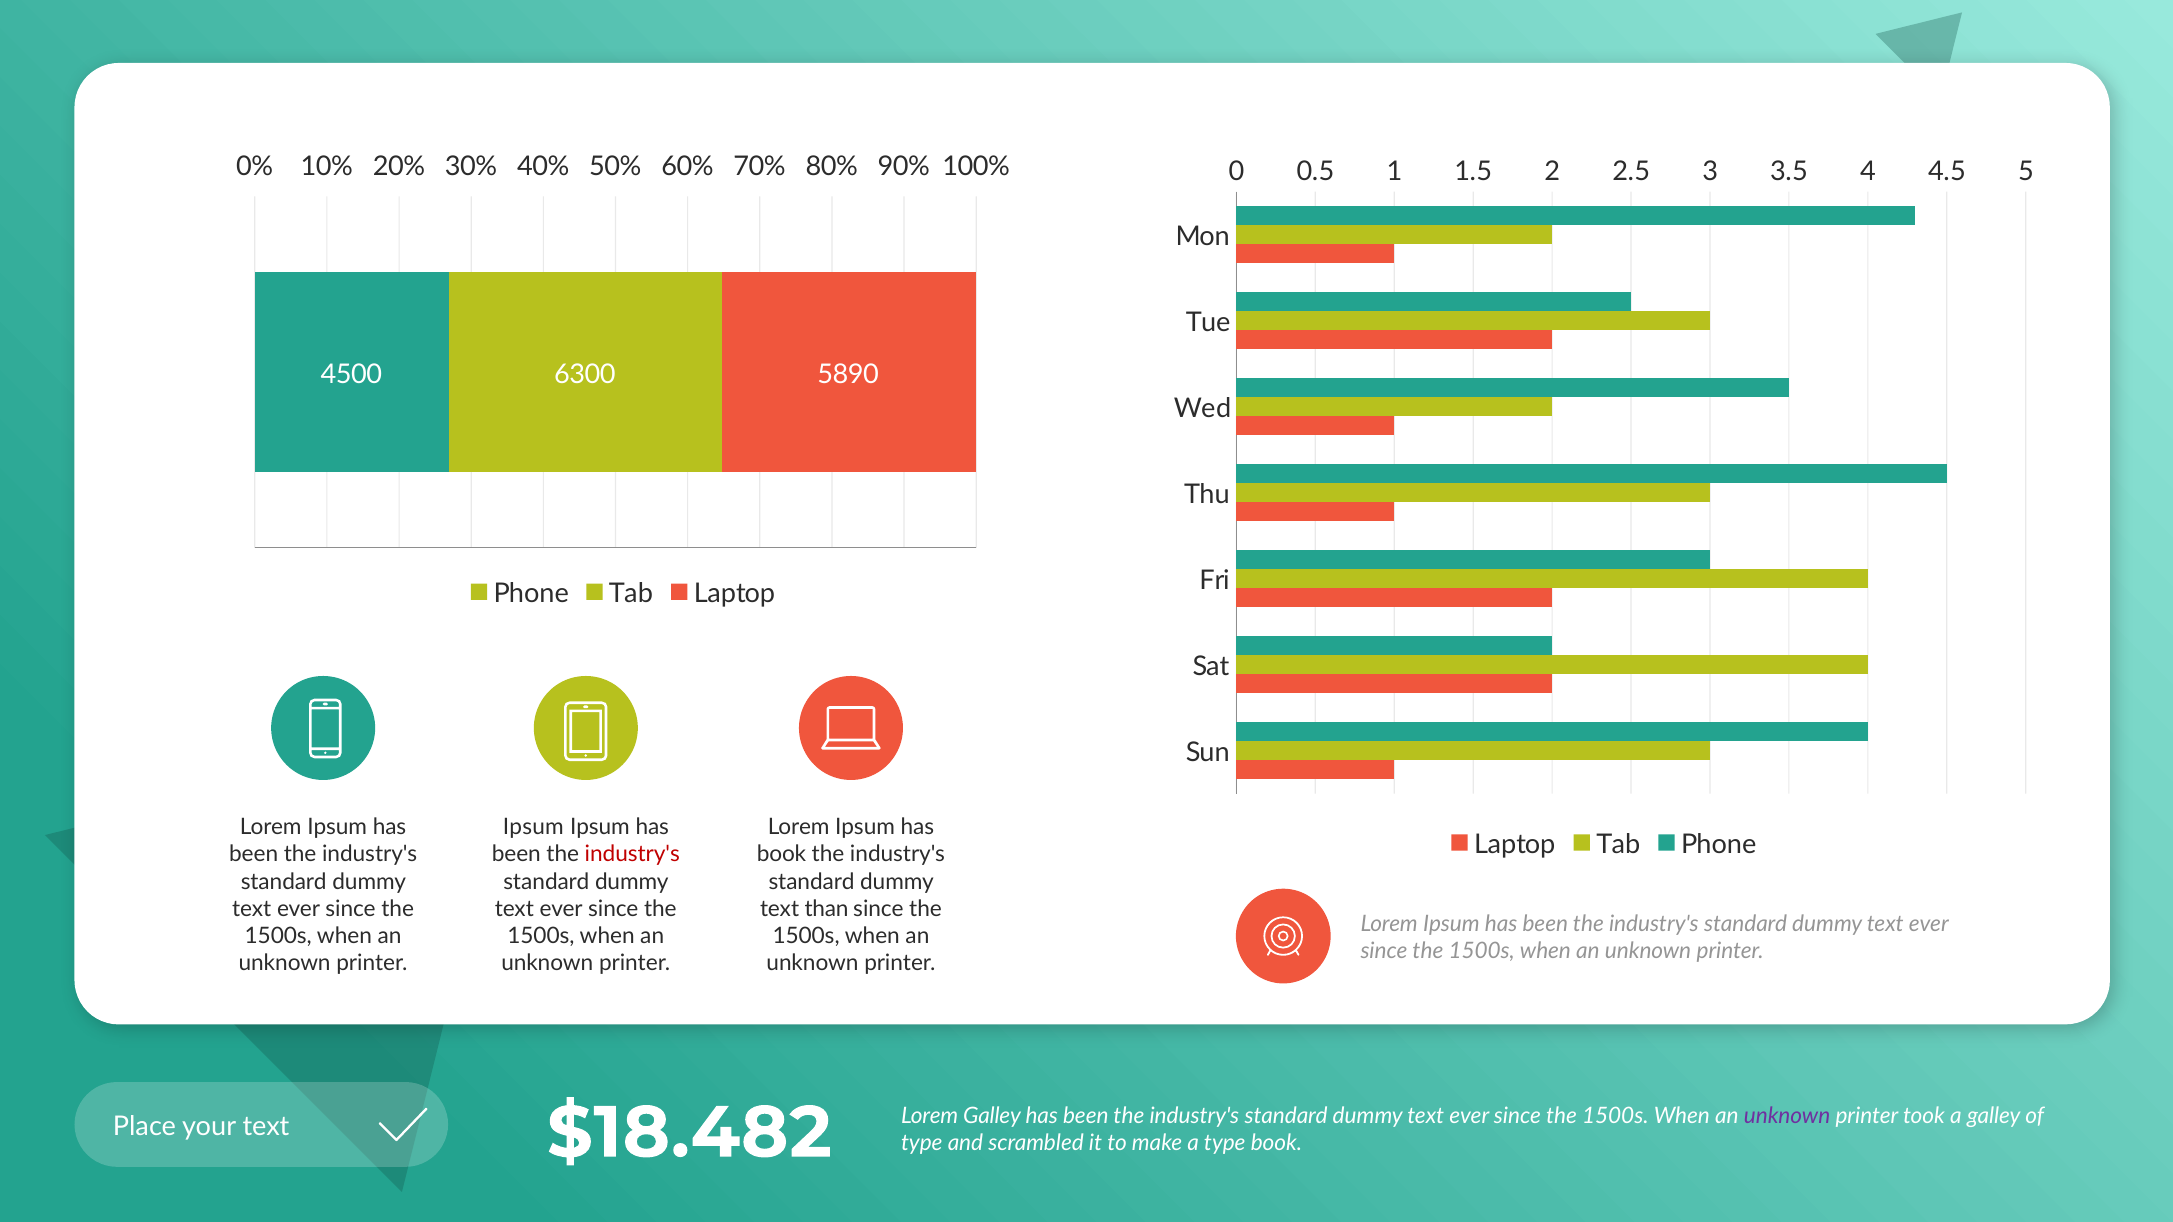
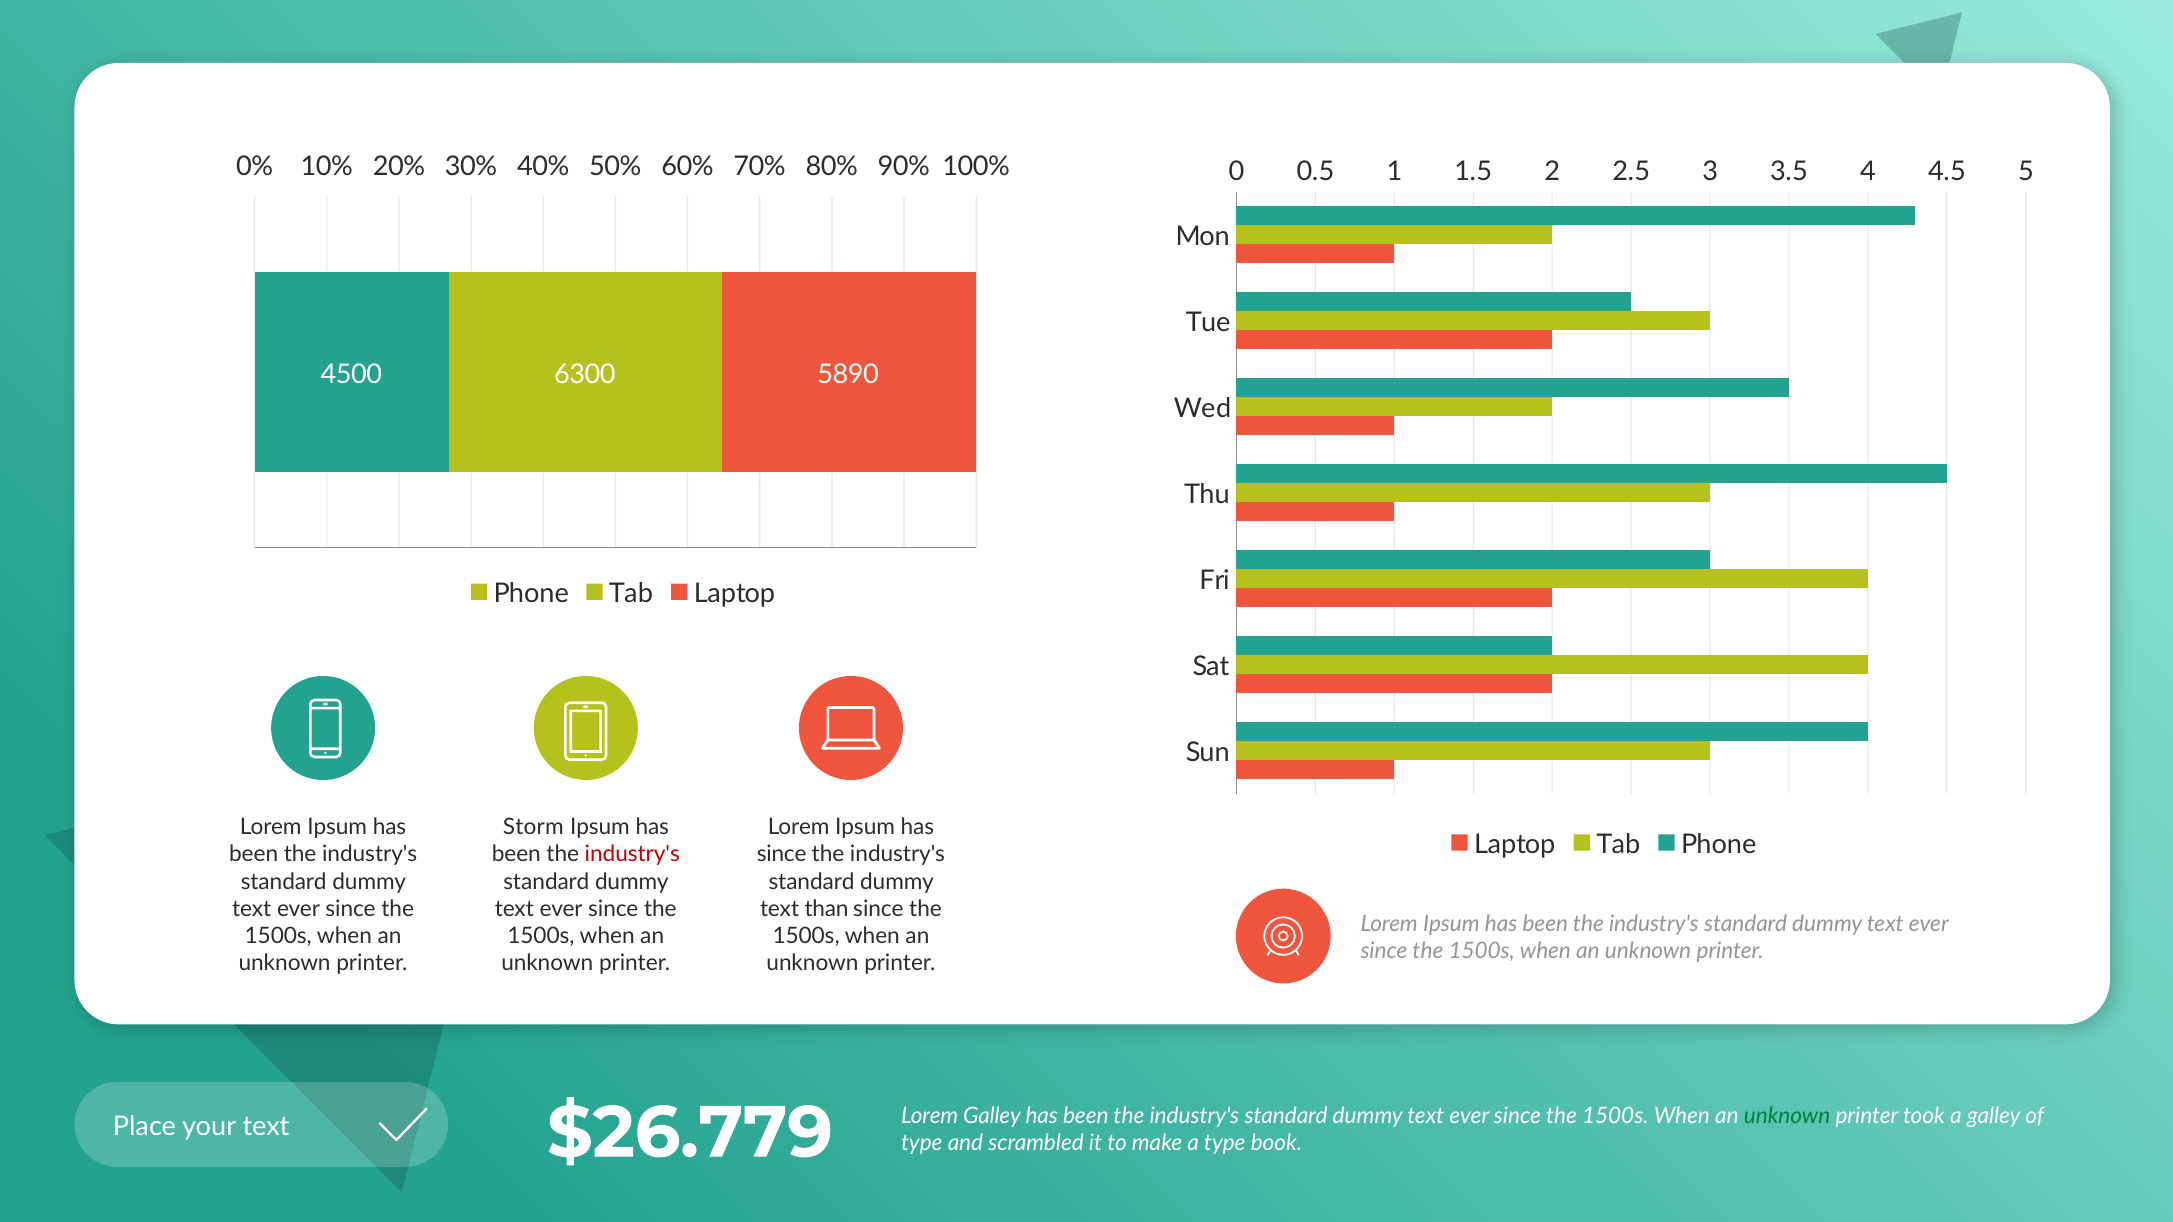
Ipsum at (533, 827): Ipsum -> Storm
book at (782, 855): book -> since
$18.482: $18.482 -> $26.779
unknown at (1787, 1116) colour: purple -> green
